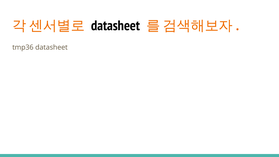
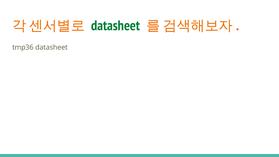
datasheet at (116, 26) colour: black -> green
